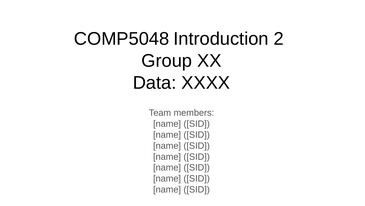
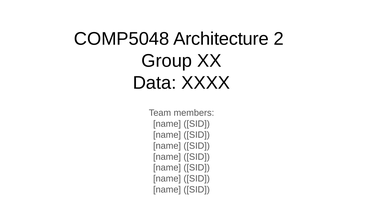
Introduction: Introduction -> Architecture
